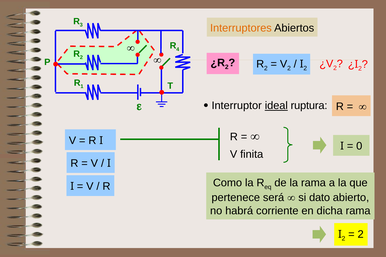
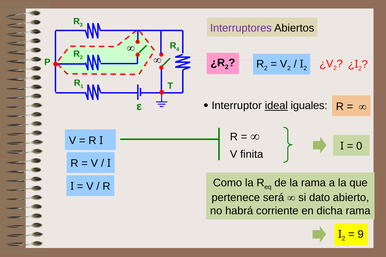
Interruptores colour: orange -> purple
ruptura: ruptura -> iguales
2 at (361, 235): 2 -> 9
